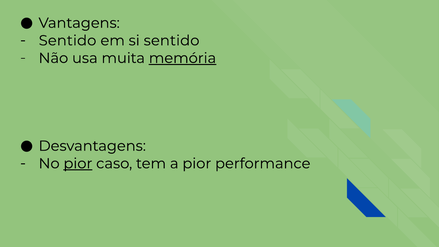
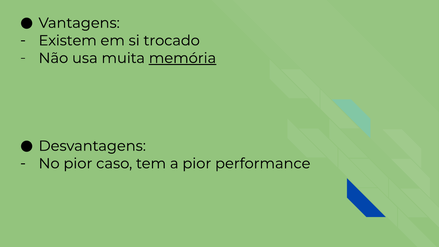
Sentido at (68, 41): Sentido -> Existem
si sentido: sentido -> trocado
pior at (78, 163) underline: present -> none
